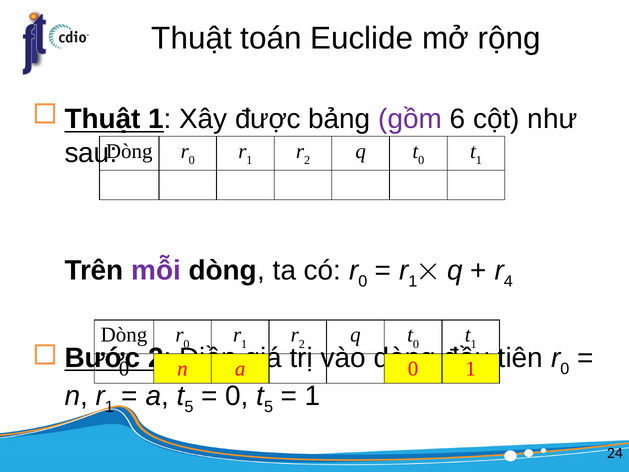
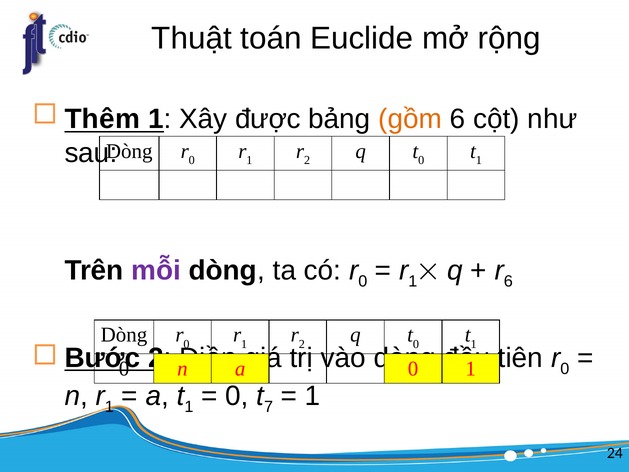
Thuật at (102, 119): Thuật -> Thêm
gồm colour: purple -> orange
4 at (508, 281): 4 -> 6
5 at (189, 407): 5 -> 1
5 at (269, 407): 5 -> 7
